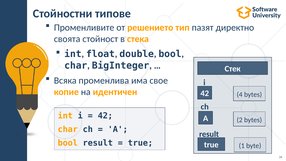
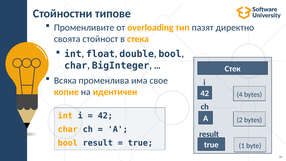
решението: решението -> overloading
